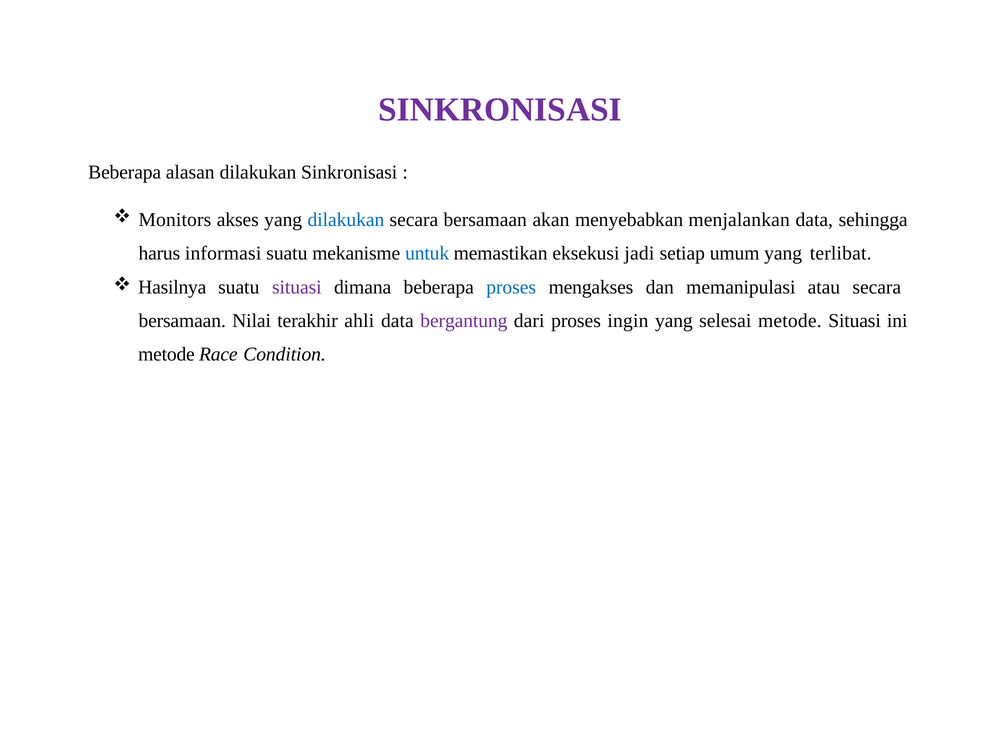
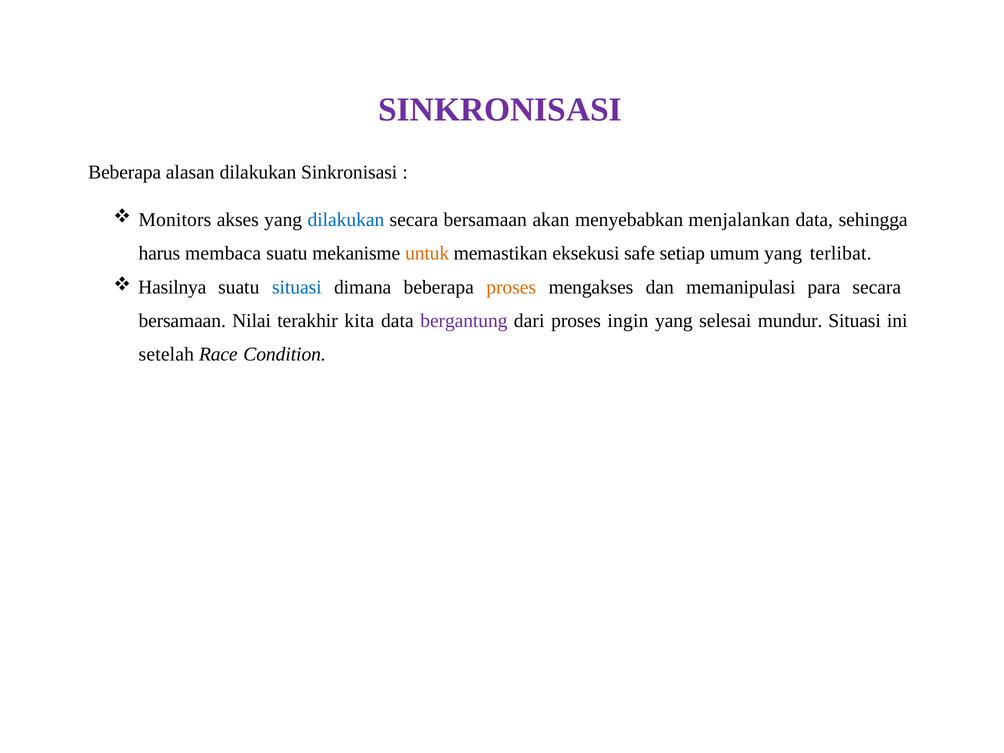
informasi: informasi -> membaca
untuk colour: blue -> orange
jadi: jadi -> safe
situasi at (297, 287) colour: purple -> blue
proses at (511, 287) colour: blue -> orange
atau: atau -> para
ahli: ahli -> kita
selesai metode: metode -> mundur
metode at (166, 354): metode -> setelah
